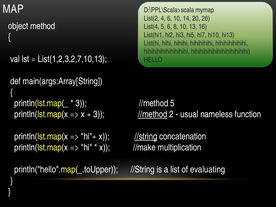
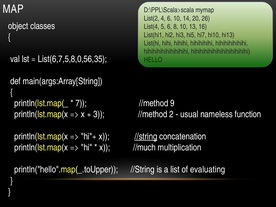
method: method -> classes
List(1,2,3,2,7,10,13: List(1,2,3,2,7,10,13 -> List(6,7,5,8,0,56,35
3 at (81, 103): 3 -> 7
//method 5: 5 -> 9
//method at (153, 114) underline: present -> none
//make: //make -> //much
